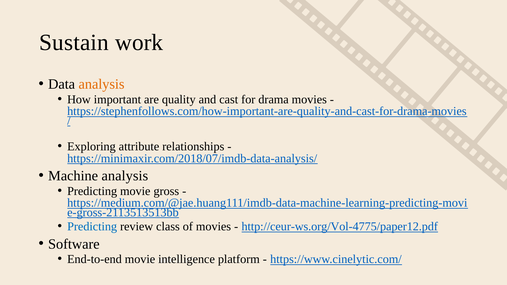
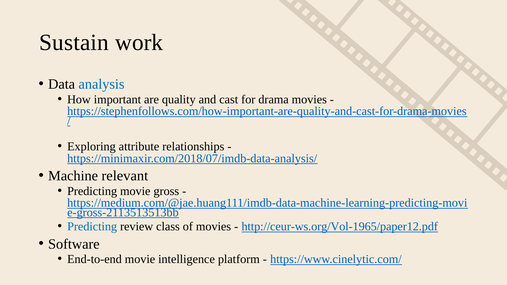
analysis at (102, 84) colour: orange -> blue
Machine analysis: analysis -> relevant
http://ceur-ws.org/Vol-4775/paper12.pdf: http://ceur-ws.org/Vol-4775/paper12.pdf -> http://ceur-ws.org/Vol-1965/paper12.pdf
